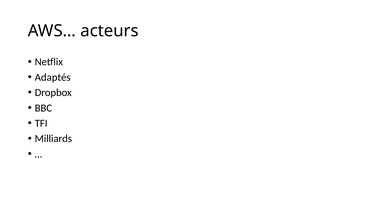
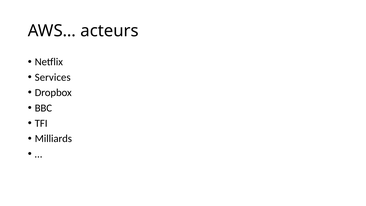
Adaptés: Adaptés -> Services
